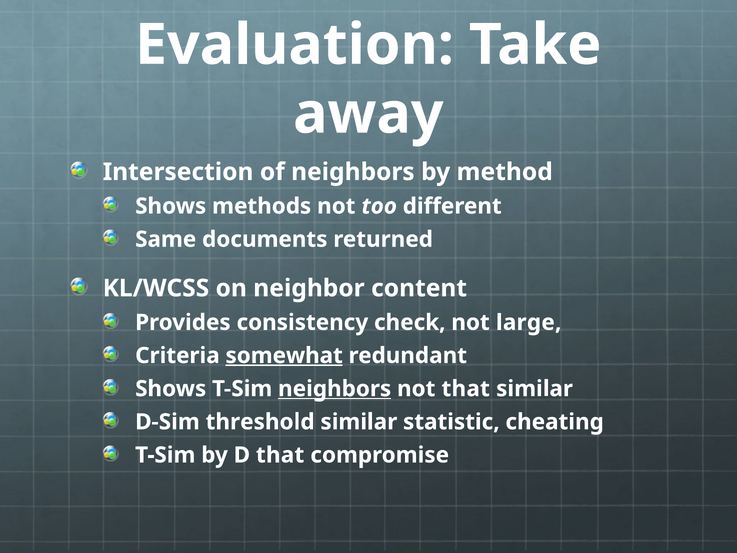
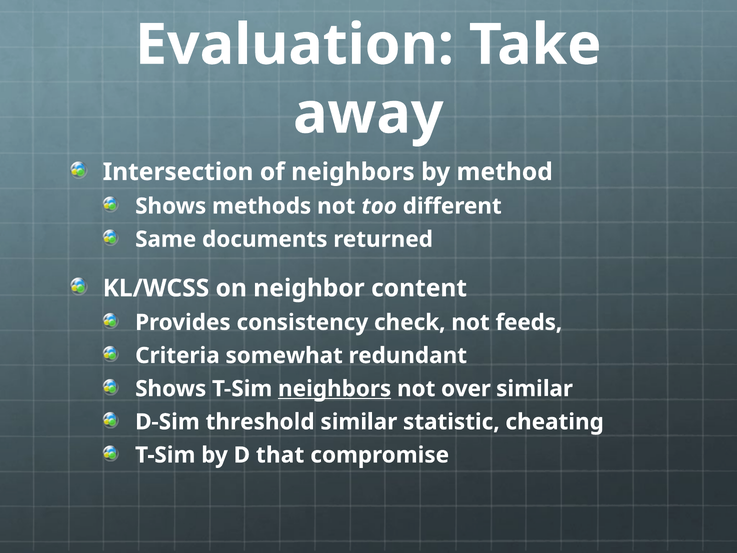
large: large -> feeds
somewhat underline: present -> none
not that: that -> over
